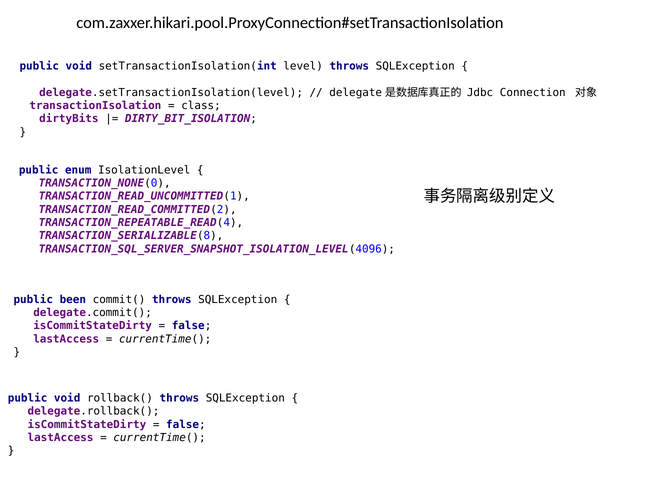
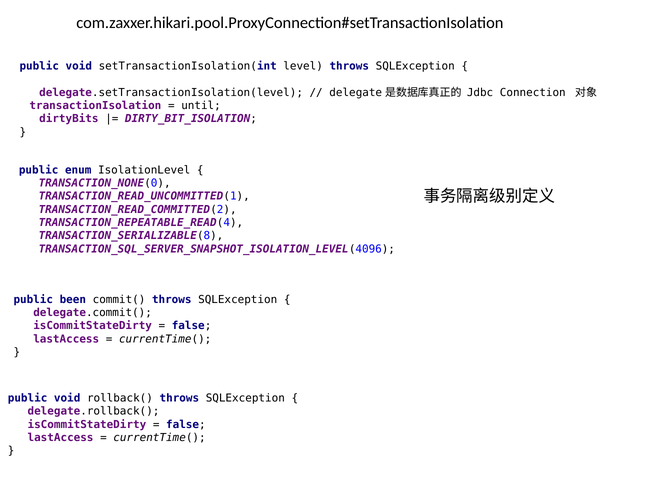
class: class -> until
